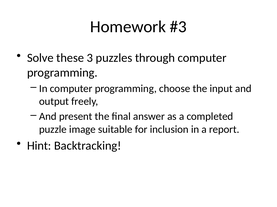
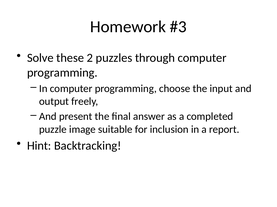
3: 3 -> 2
